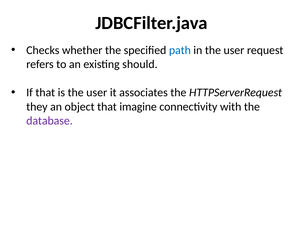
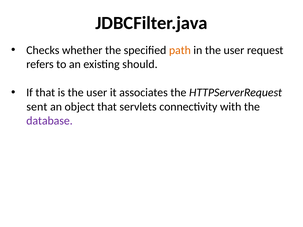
path colour: blue -> orange
they: they -> sent
imagine: imagine -> servlets
